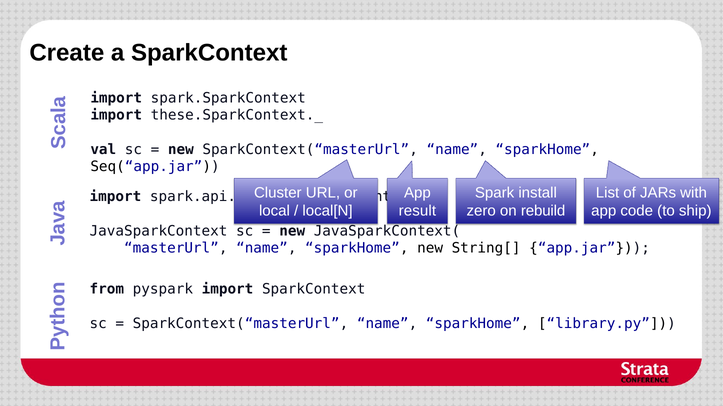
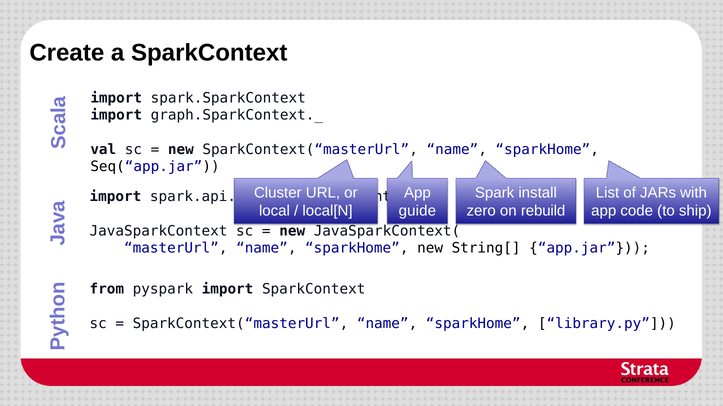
these.SparkContext._: these.SparkContext._ -> graph.SparkContext._
result: result -> guide
